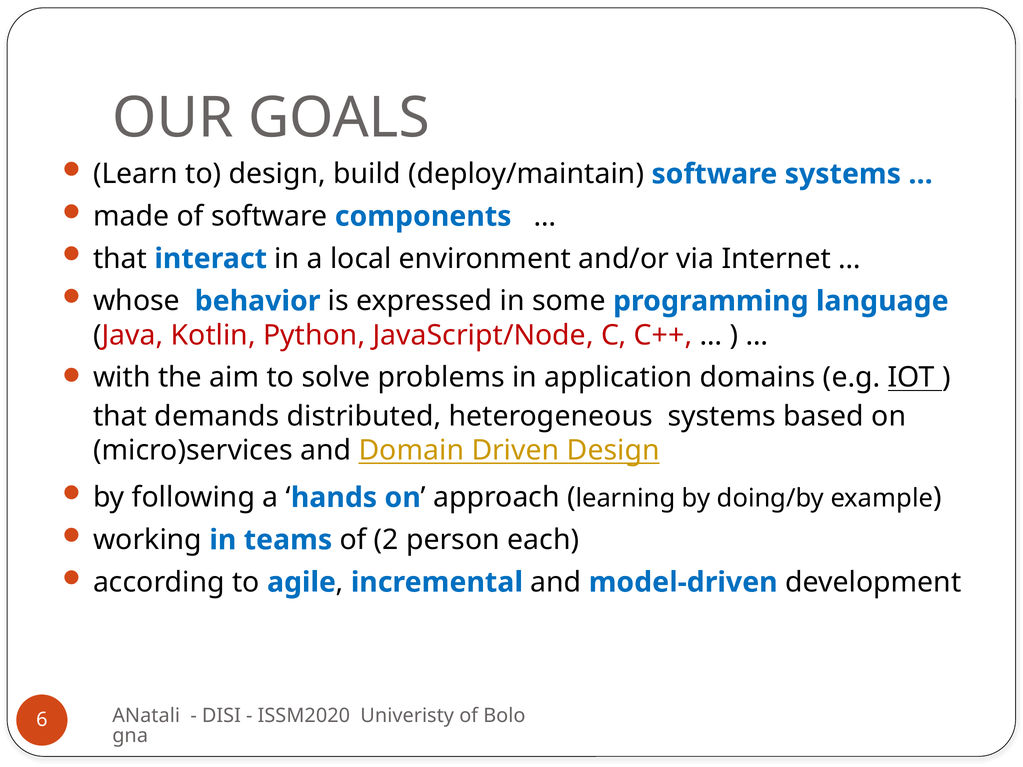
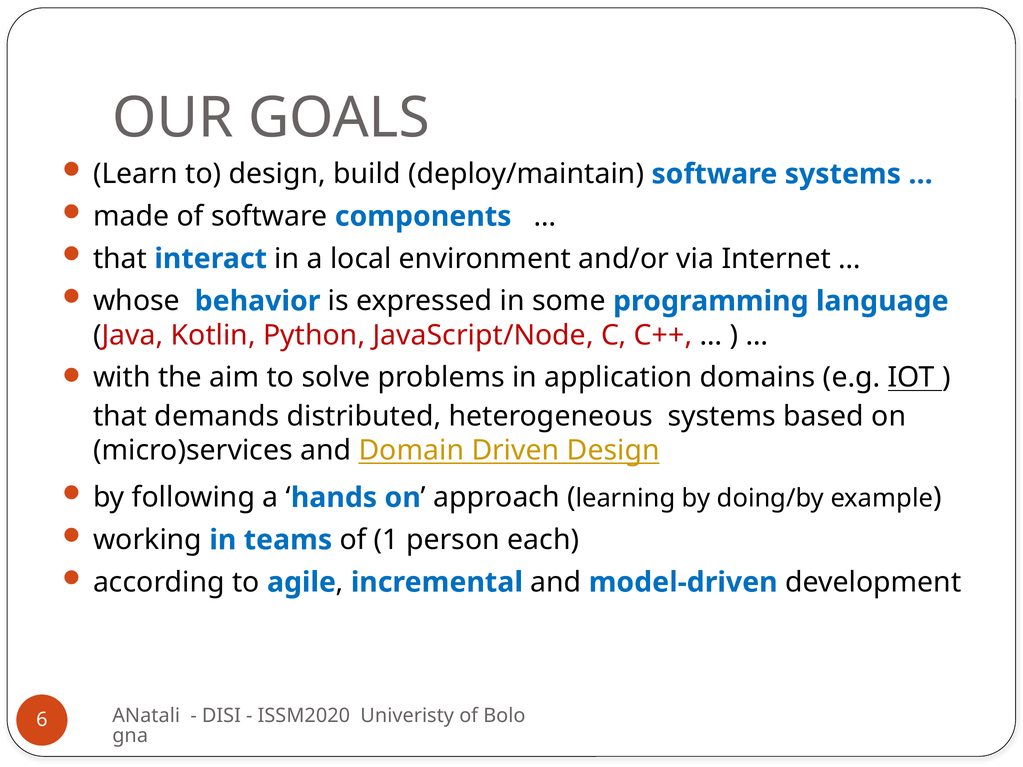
2: 2 -> 1
